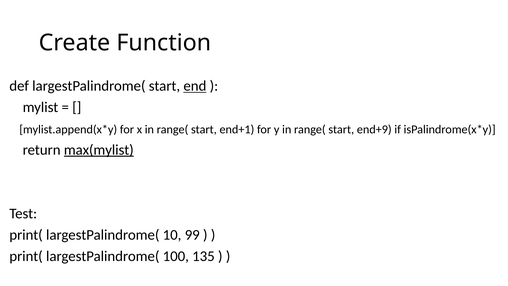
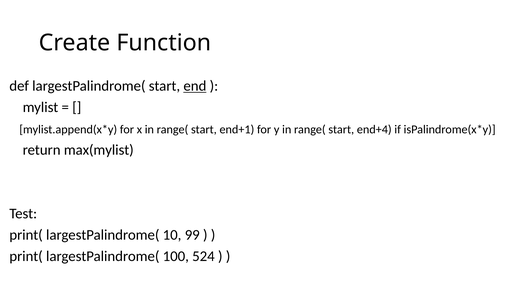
end+9: end+9 -> end+4
max(mylist underline: present -> none
135: 135 -> 524
